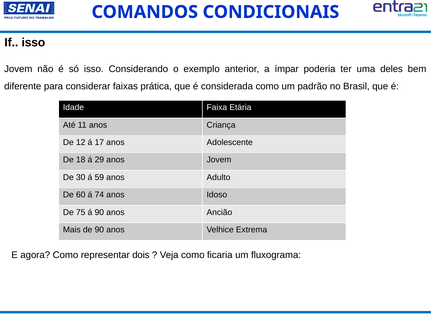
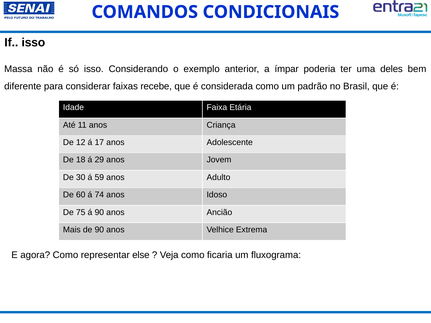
Jovem at (18, 69): Jovem -> Massa
prática: prática -> recebe
dois: dois -> else
